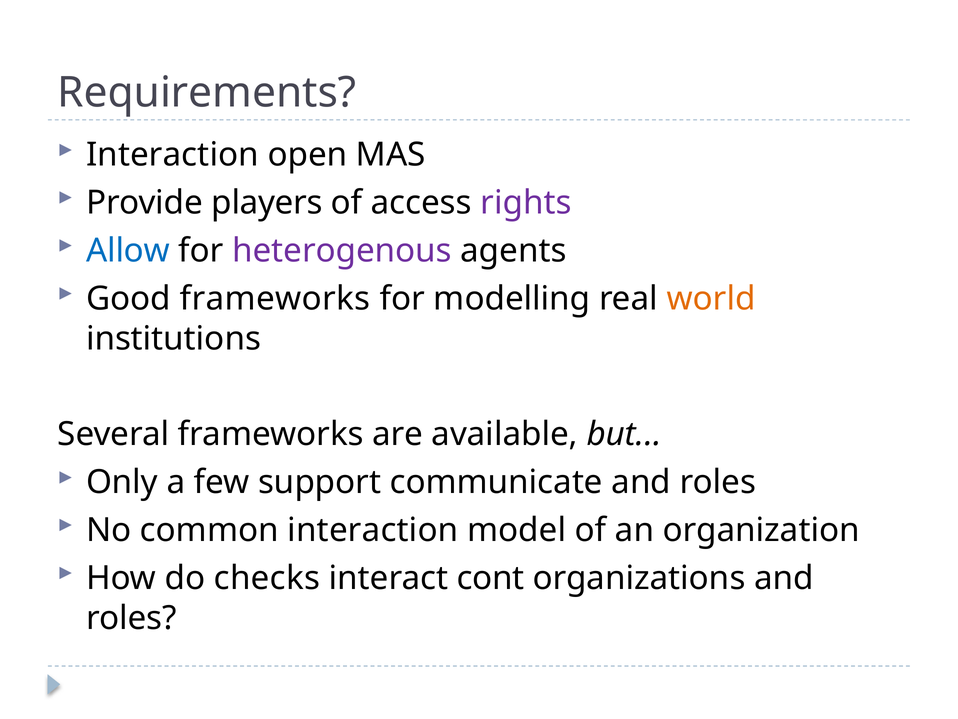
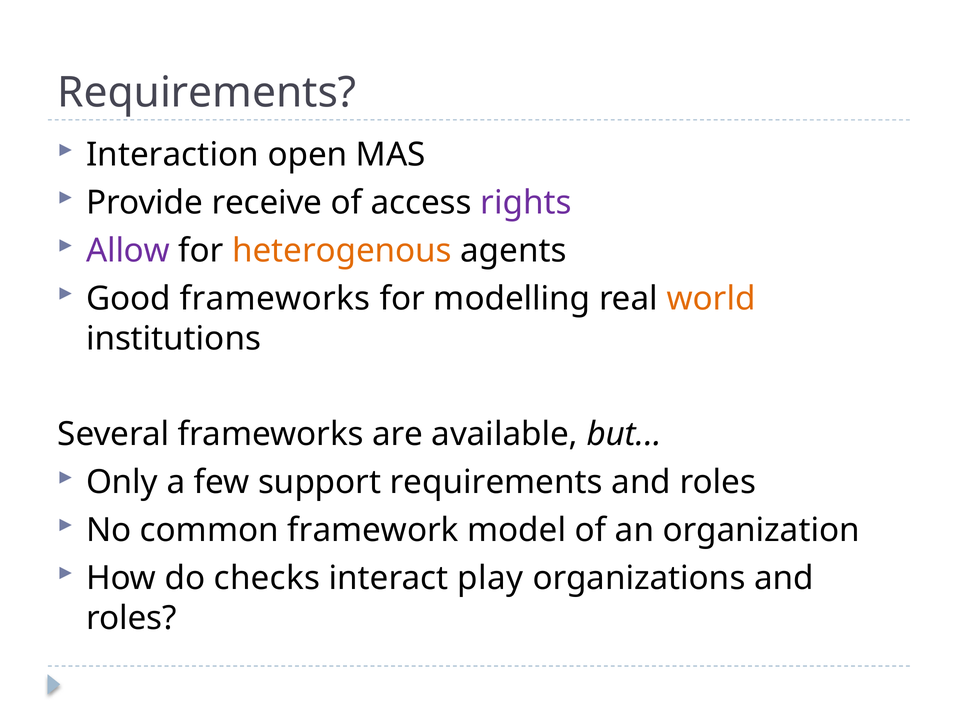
players: players -> receive
Allow colour: blue -> purple
heterogenous colour: purple -> orange
support communicate: communicate -> requirements
common interaction: interaction -> framework
cont: cont -> play
